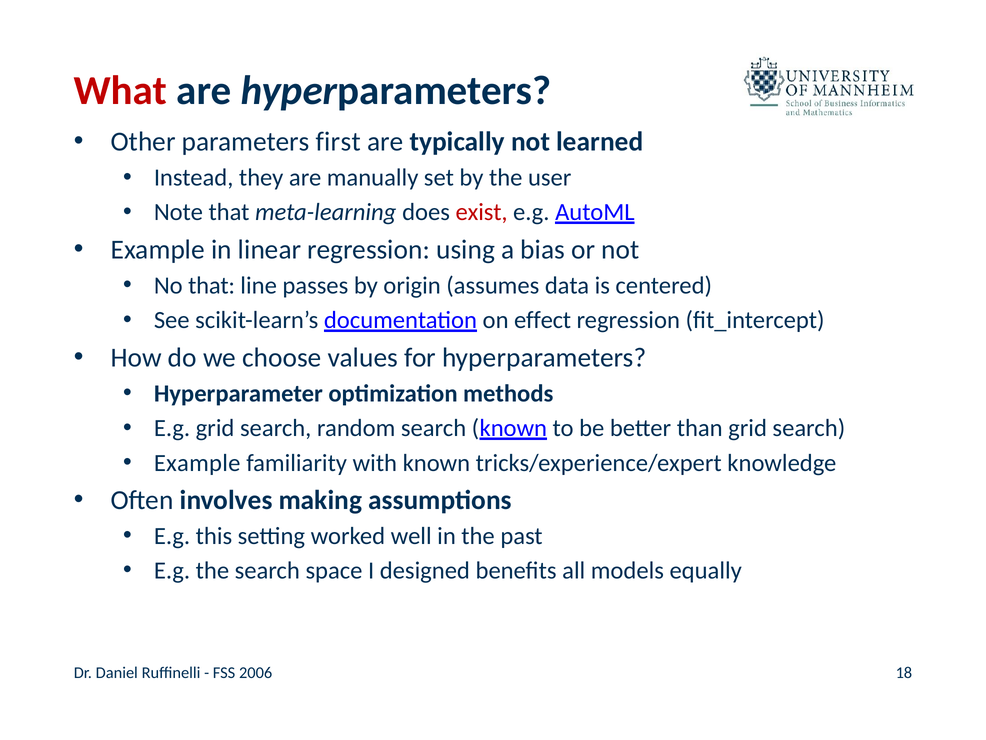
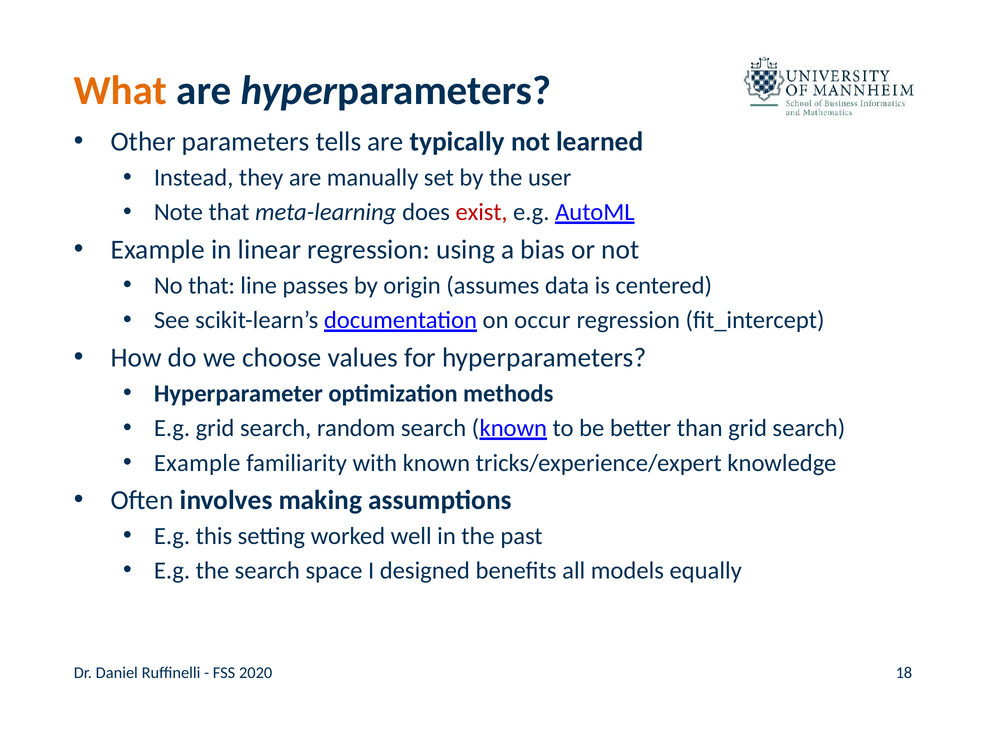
What colour: red -> orange
first: first -> tells
effect: effect -> occur
2006: 2006 -> 2020
